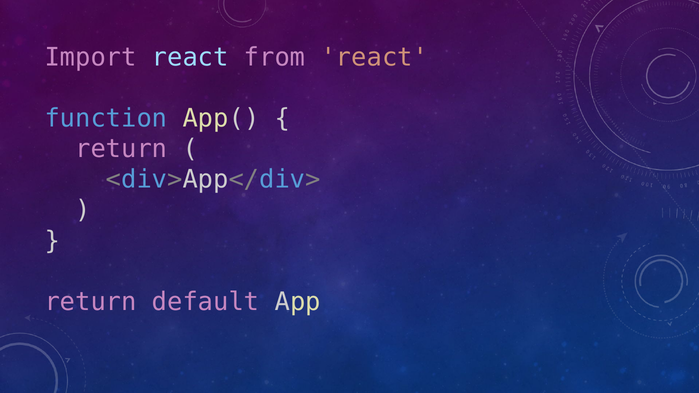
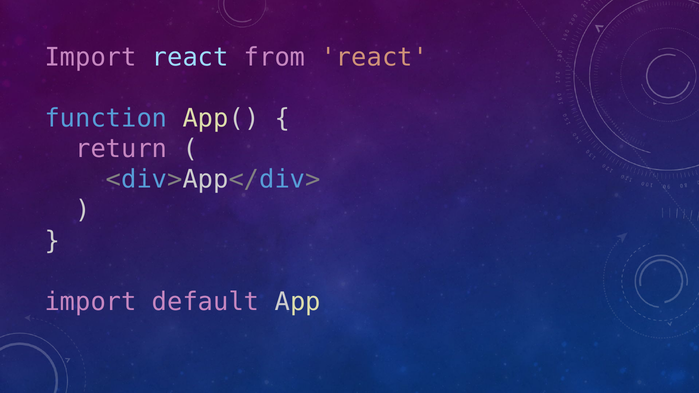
return at (91, 302): return -> import
